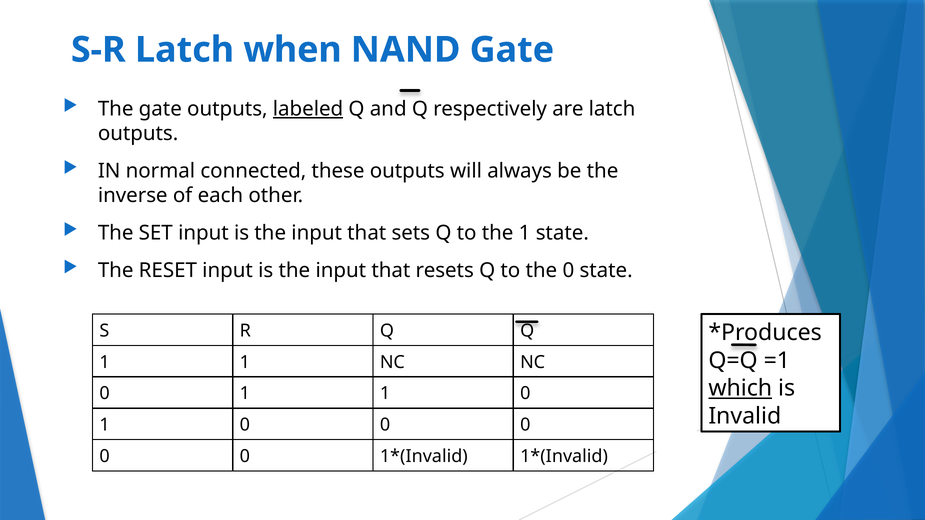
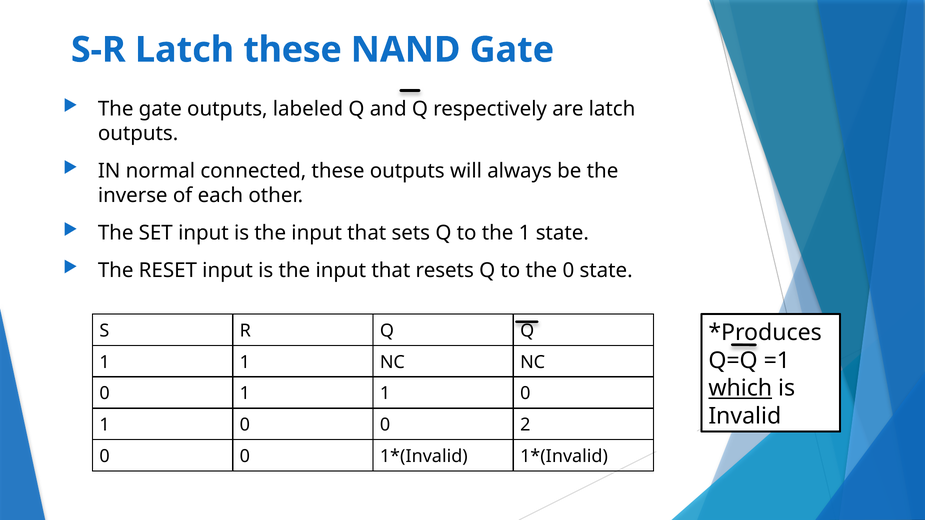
Latch when: when -> these
labeled underline: present -> none
1 0 0 0: 0 -> 2
